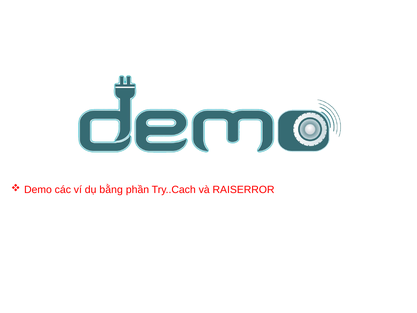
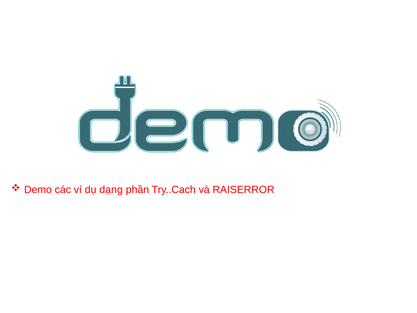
bằng: bằng -> dạng
